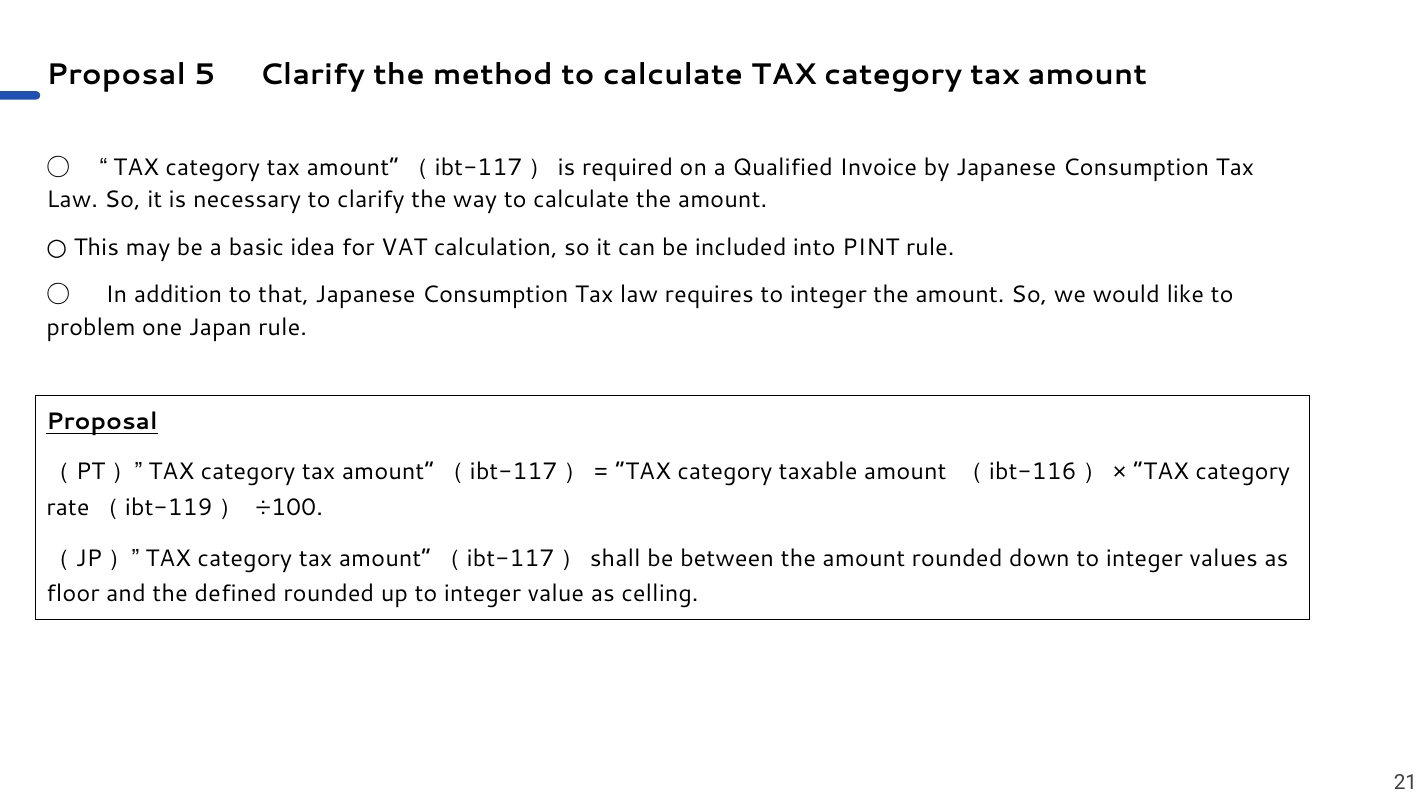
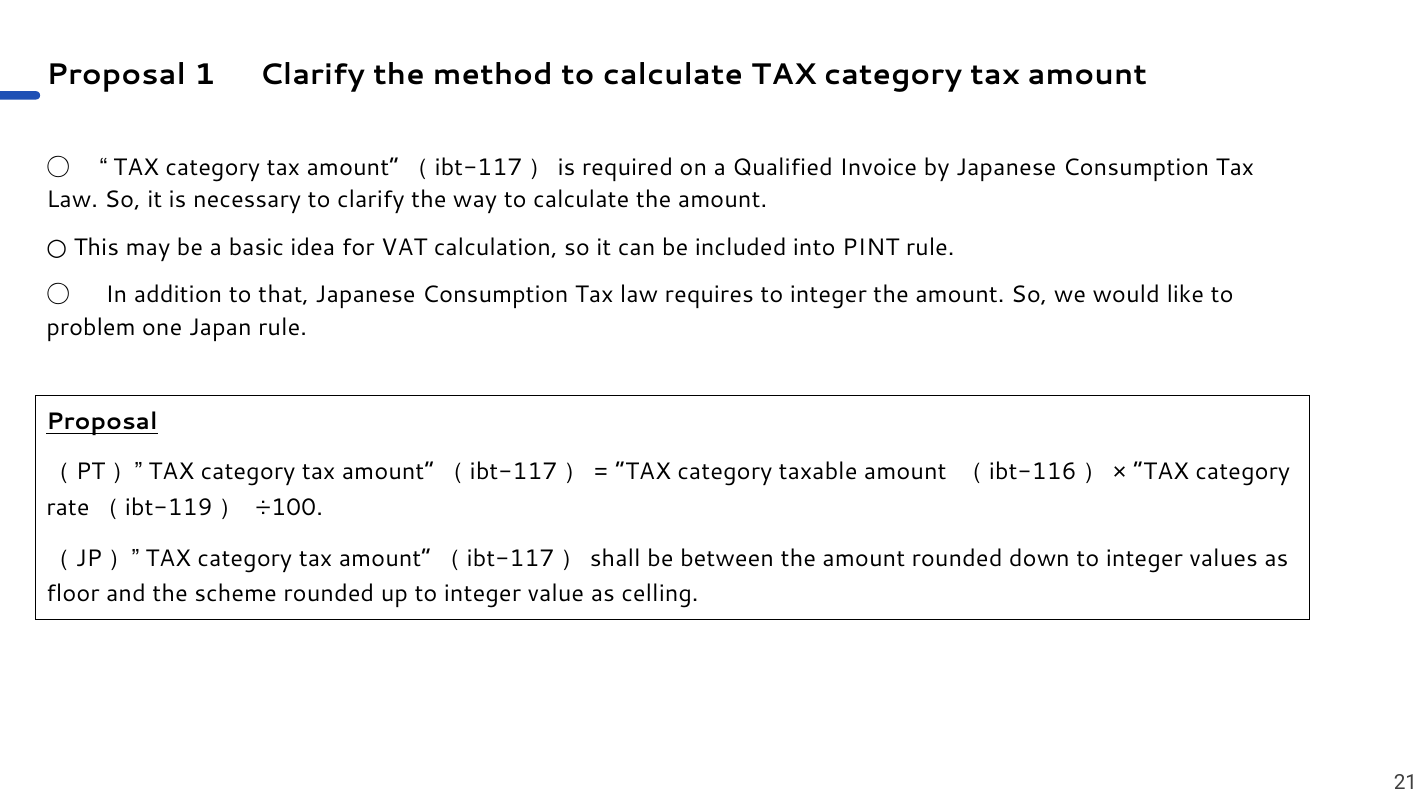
5: 5 -> 1
defined: defined -> scheme
